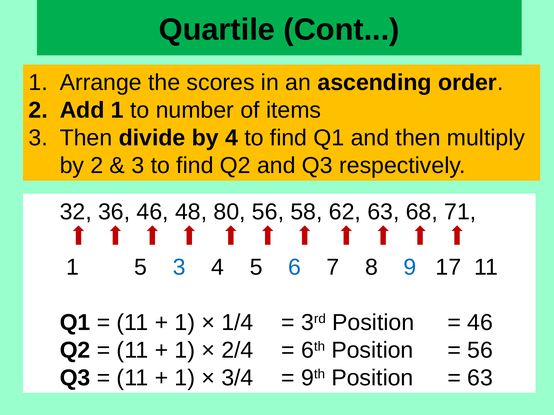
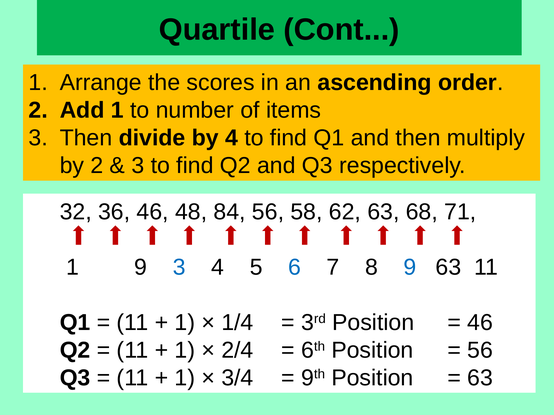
80: 80 -> 84
1 5: 5 -> 9
9 17: 17 -> 63
